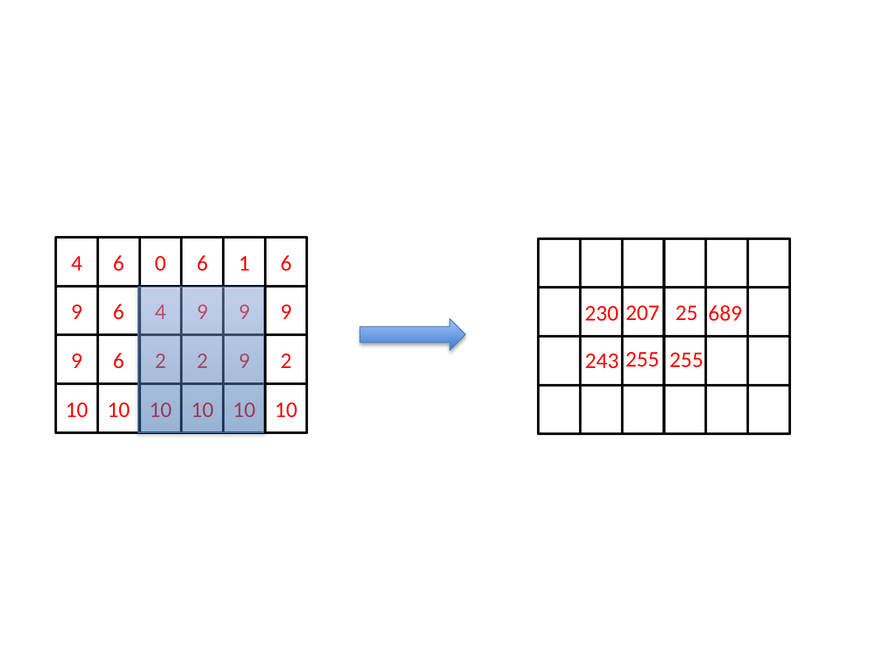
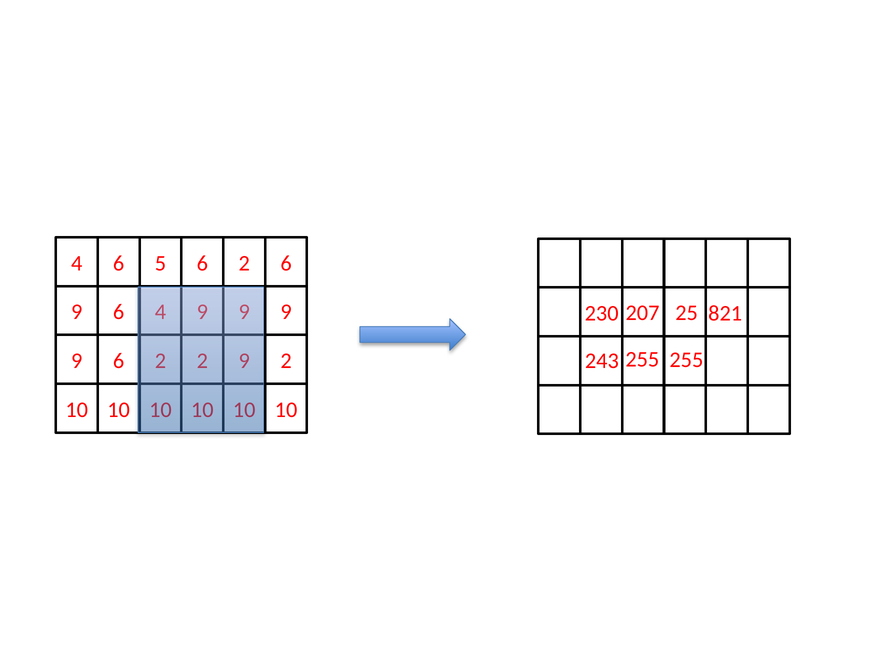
0: 0 -> 5
1 at (244, 263): 1 -> 2
689: 689 -> 821
